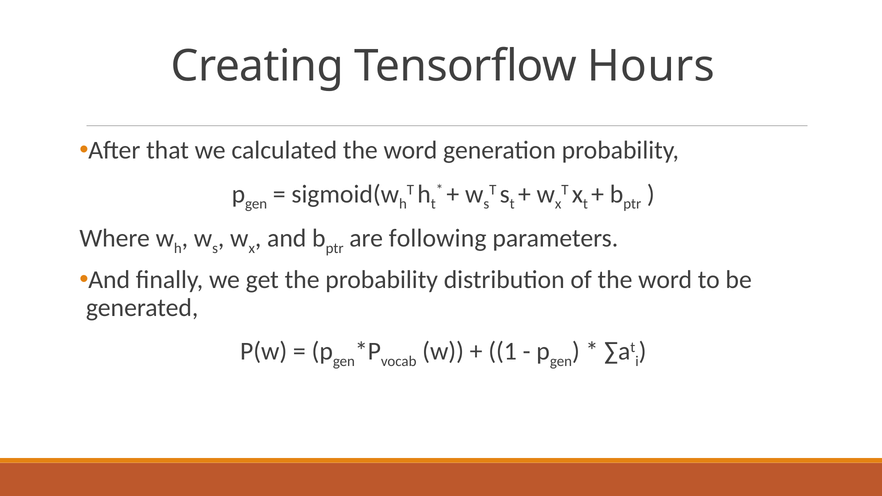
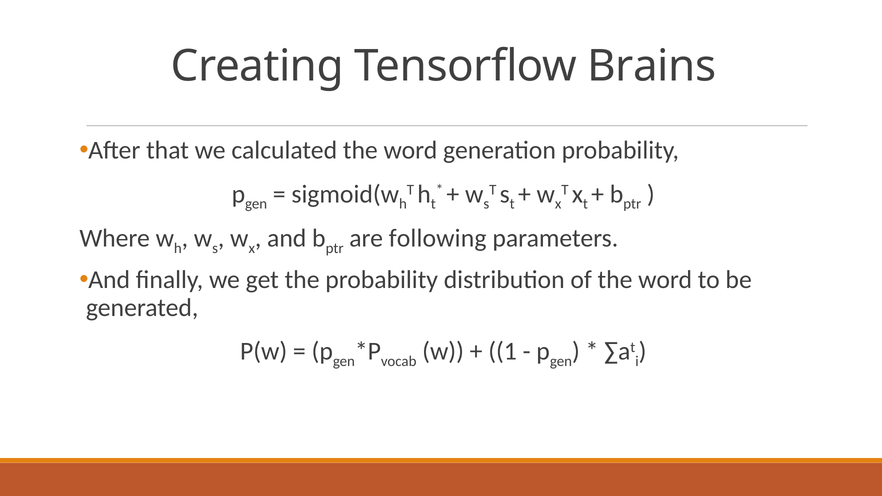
Hours: Hours -> Brains
